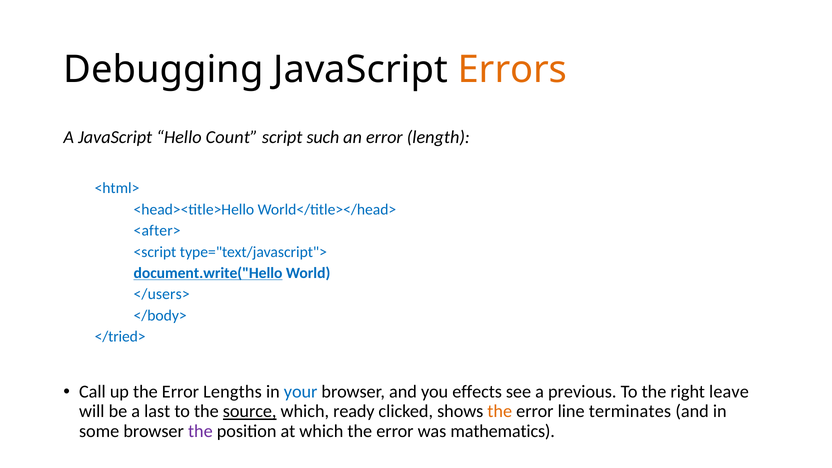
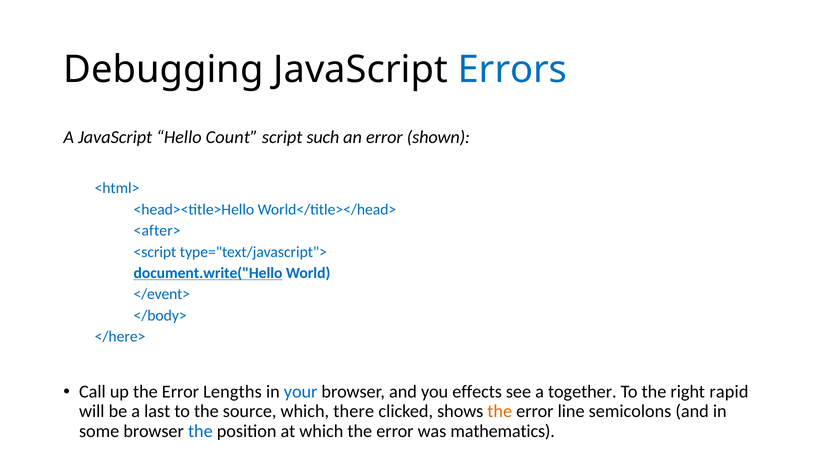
Errors colour: orange -> blue
length: length -> shown
</users>: </users> -> </event>
</tried>: </tried> -> </here>
previous: previous -> together
leave: leave -> rapid
source underline: present -> none
ready: ready -> there
terminates: terminates -> semicolons
the at (200, 431) colour: purple -> blue
